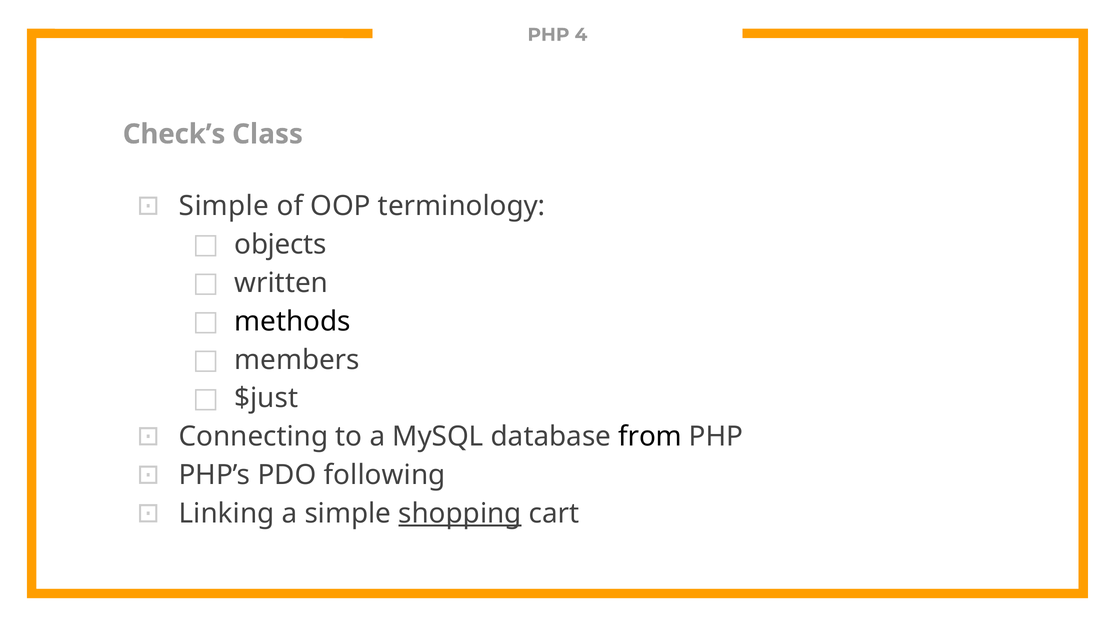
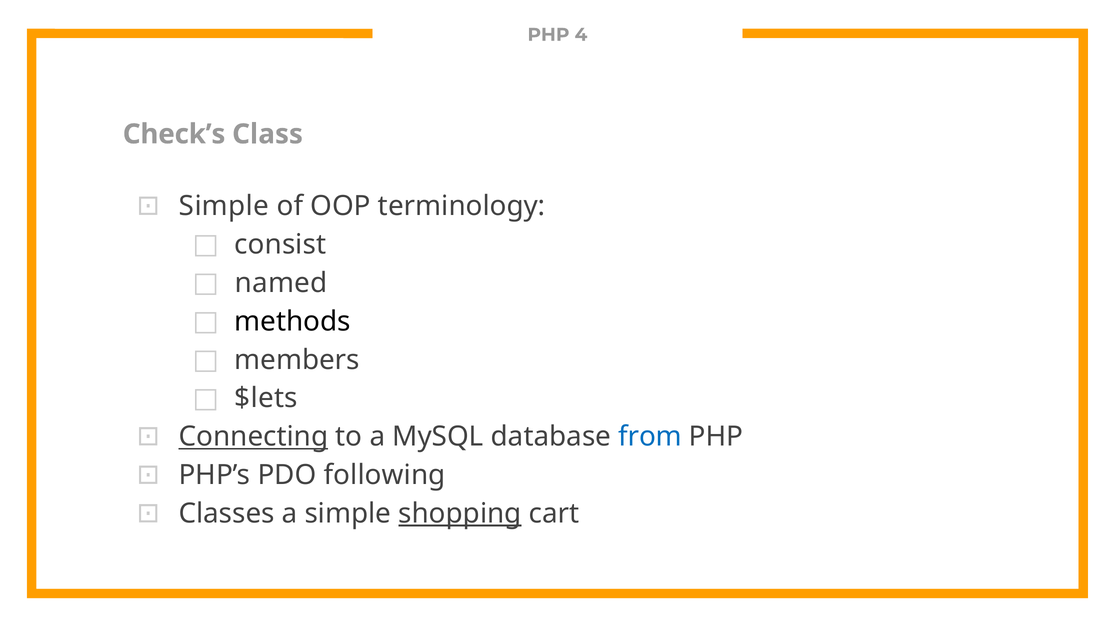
objects: objects -> consist
written: written -> named
$just: $just -> $lets
Connecting underline: none -> present
from colour: black -> blue
Linking: Linking -> Classes
